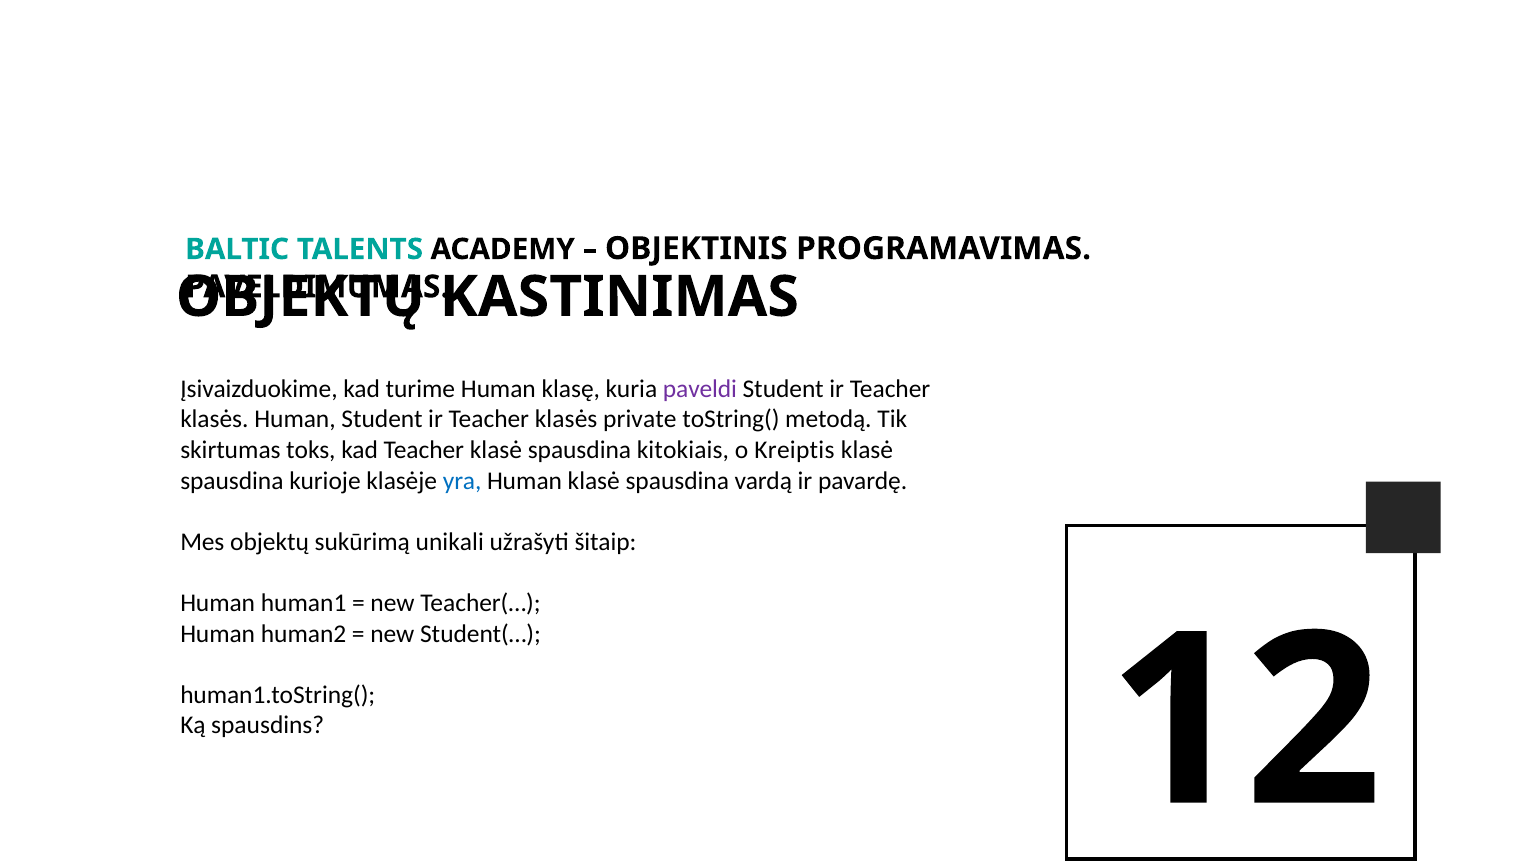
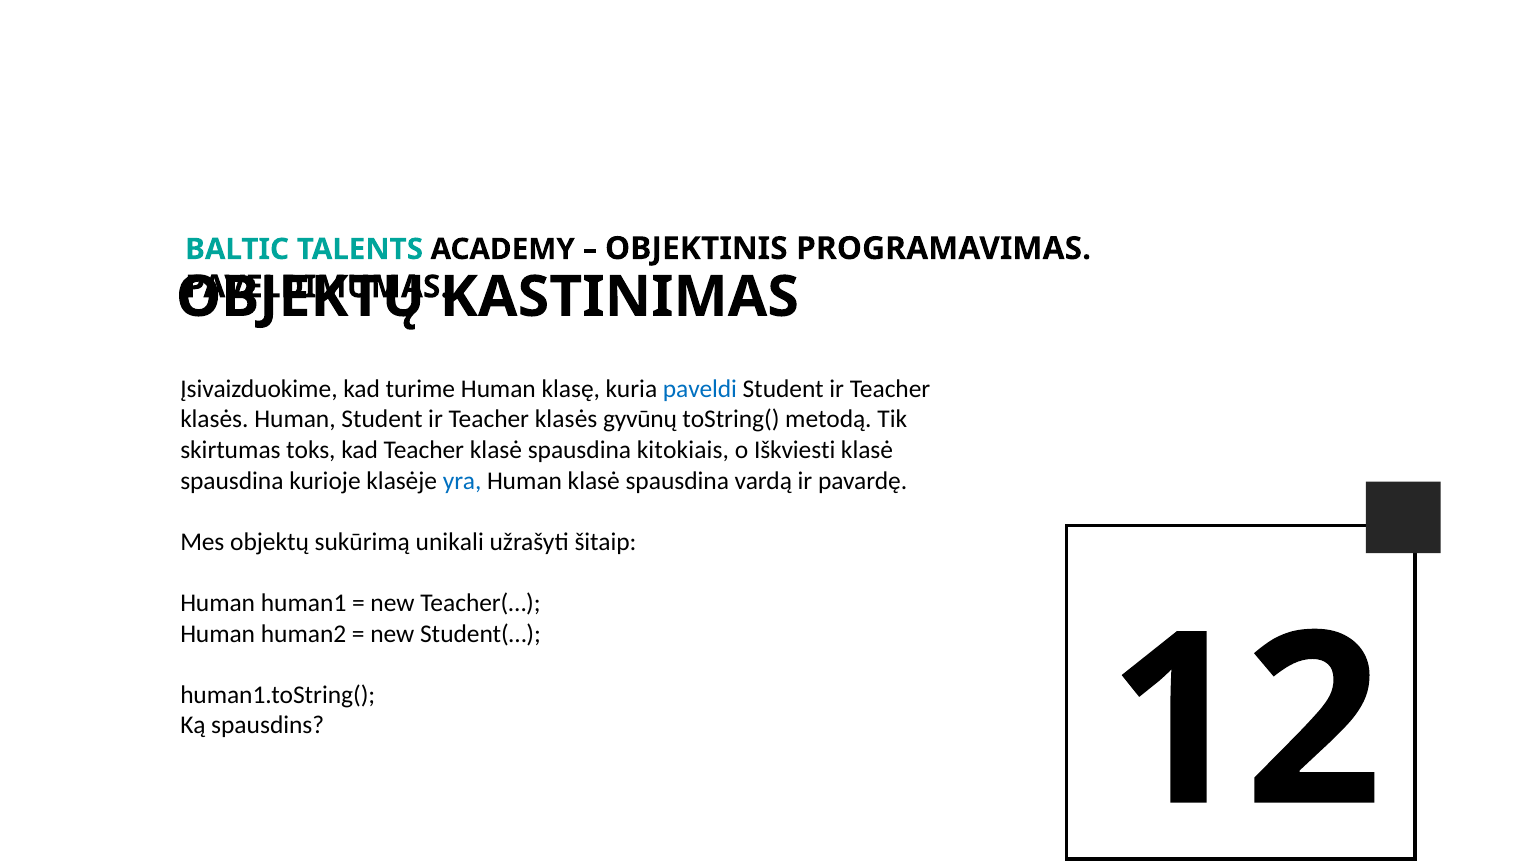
paveldi colour: purple -> blue
private: private -> gyvūnų
Kreiptis: Kreiptis -> Iškviesti
